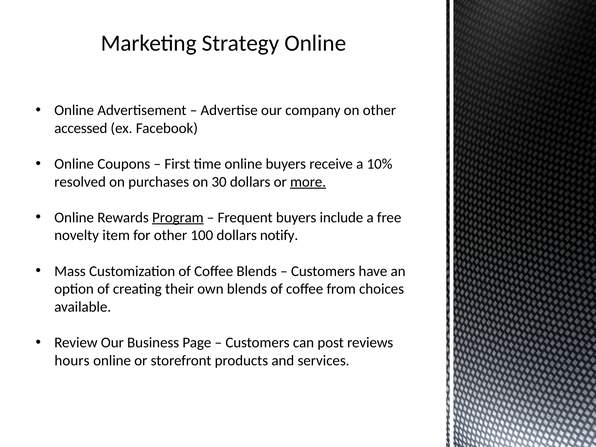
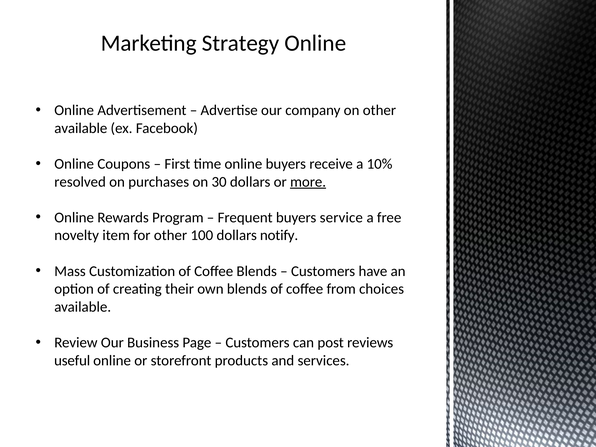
accessed at (81, 128): accessed -> available
Program underline: present -> none
include: include -> service
hours: hours -> useful
